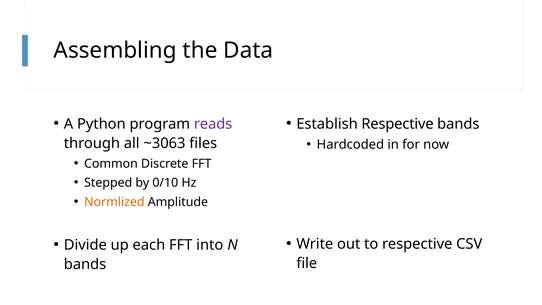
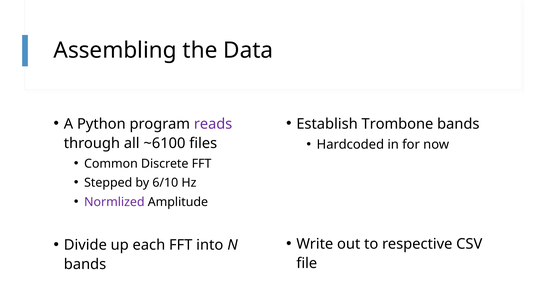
Establish Respective: Respective -> Trombone
~3063: ~3063 -> ~6100
0/10: 0/10 -> 6/10
Normlized colour: orange -> purple
